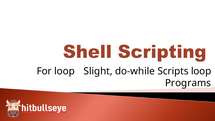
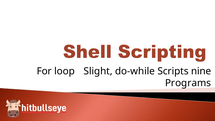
Scripts loop: loop -> nine
